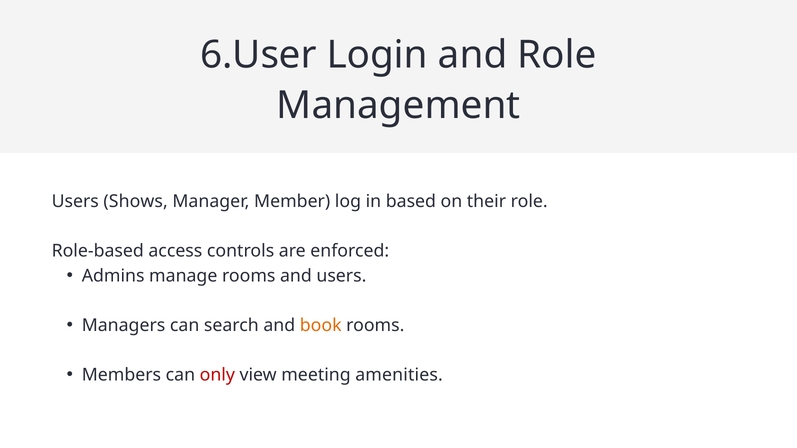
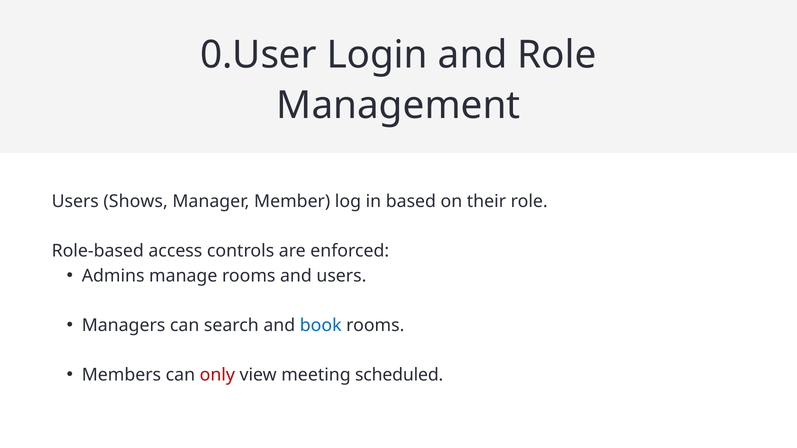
6.User: 6.User -> 0.User
book colour: orange -> blue
amenities: amenities -> scheduled
